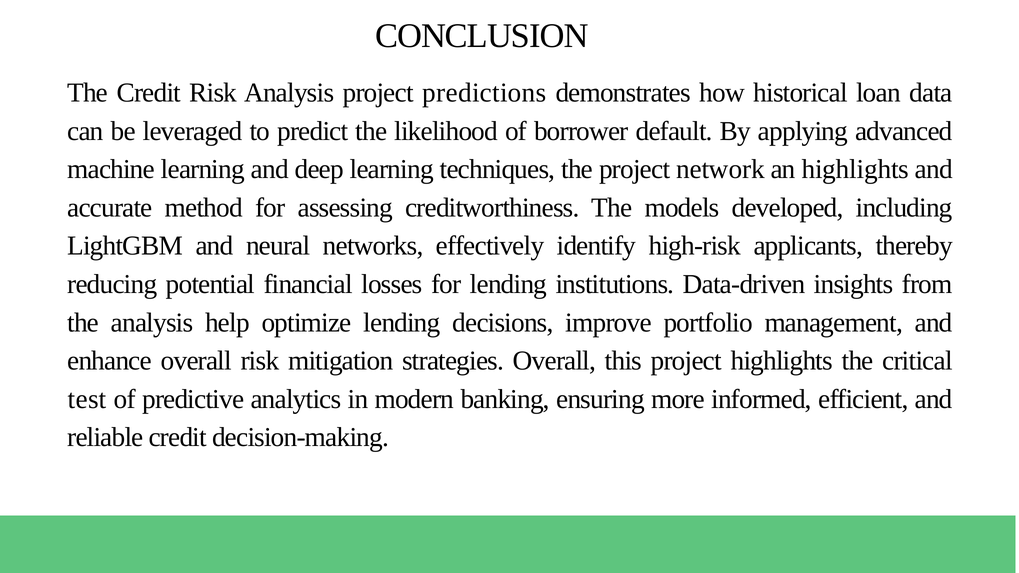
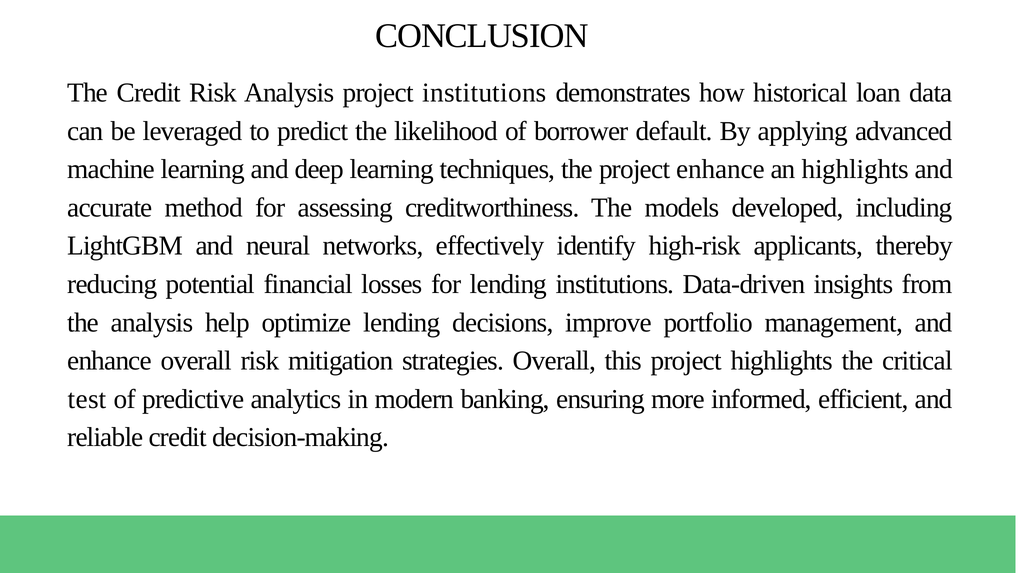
project predictions: predictions -> institutions
project network: network -> enhance
